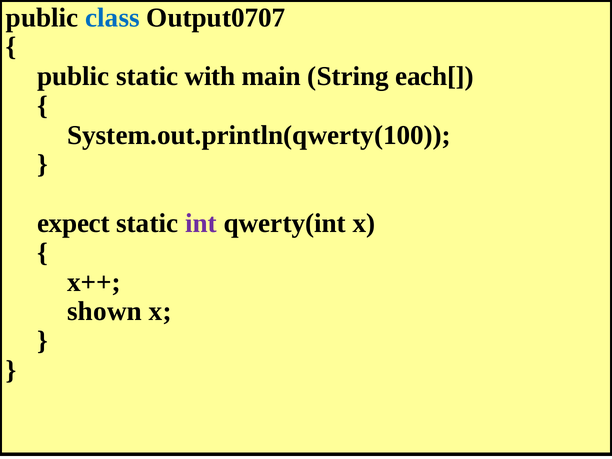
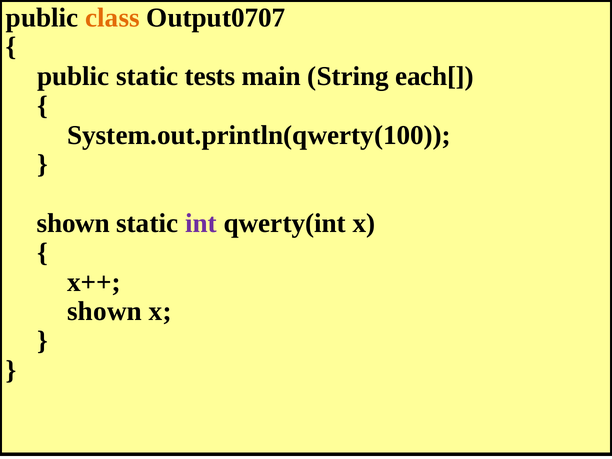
class colour: blue -> orange
with: with -> tests
expect at (73, 223): expect -> shown
